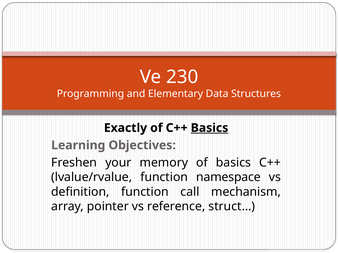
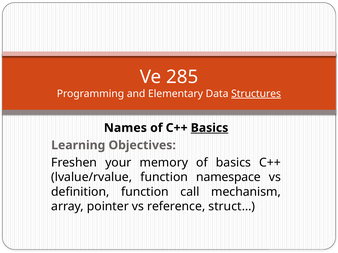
230: 230 -> 285
Structures underline: none -> present
Exactly: Exactly -> Names
